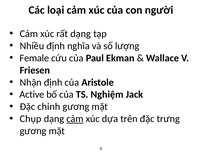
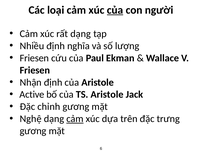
của at (115, 10) underline: none -> present
Female at (34, 58): Female -> Friesen
TS Nghiệm: Nghiệm -> Aristole
Chụp: Chụp -> Nghệ
